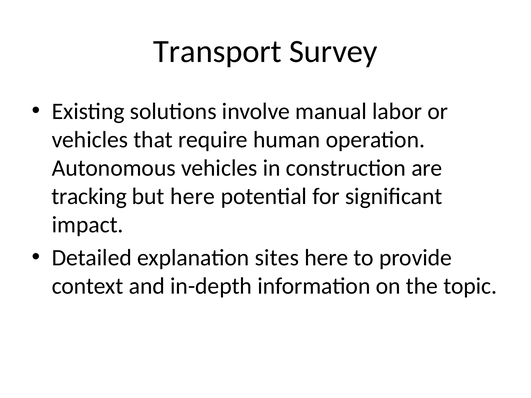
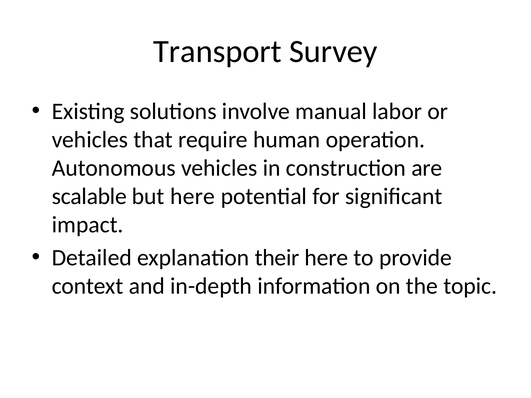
tracking: tracking -> scalable
sites: sites -> their
